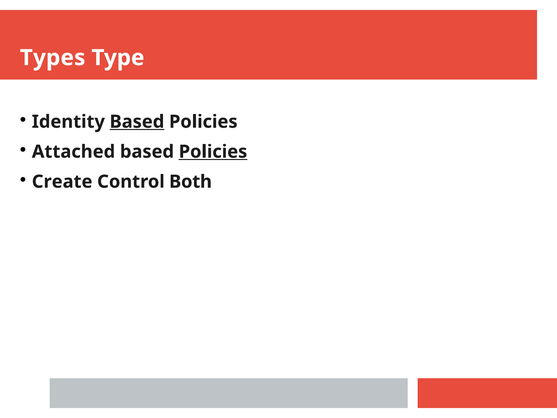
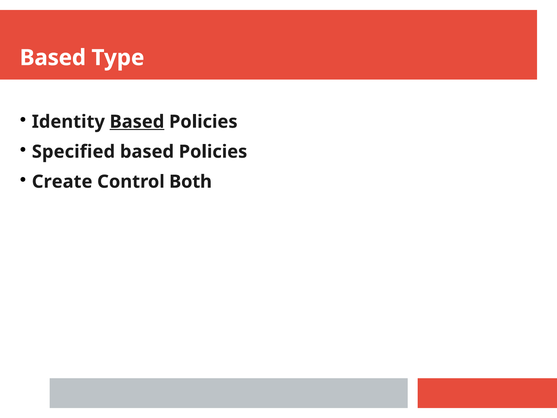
Types at (53, 58): Types -> Based
Attached: Attached -> Specified
Policies at (213, 152) underline: present -> none
